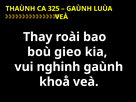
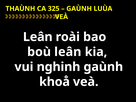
Thay at (38, 37): Thay -> Leân
boù gieo: gieo -> leân
